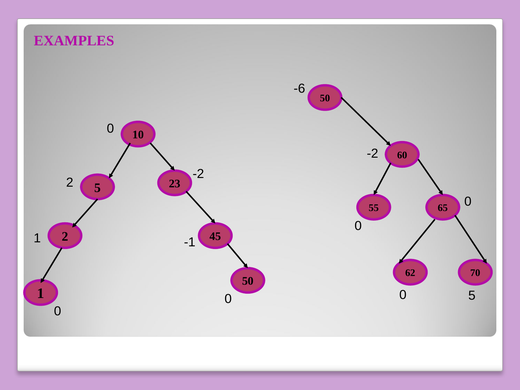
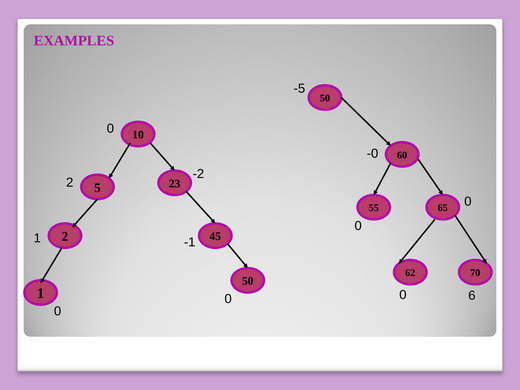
-6: -6 -> -5
-2 at (373, 153): -2 -> -0
0 5: 5 -> 6
